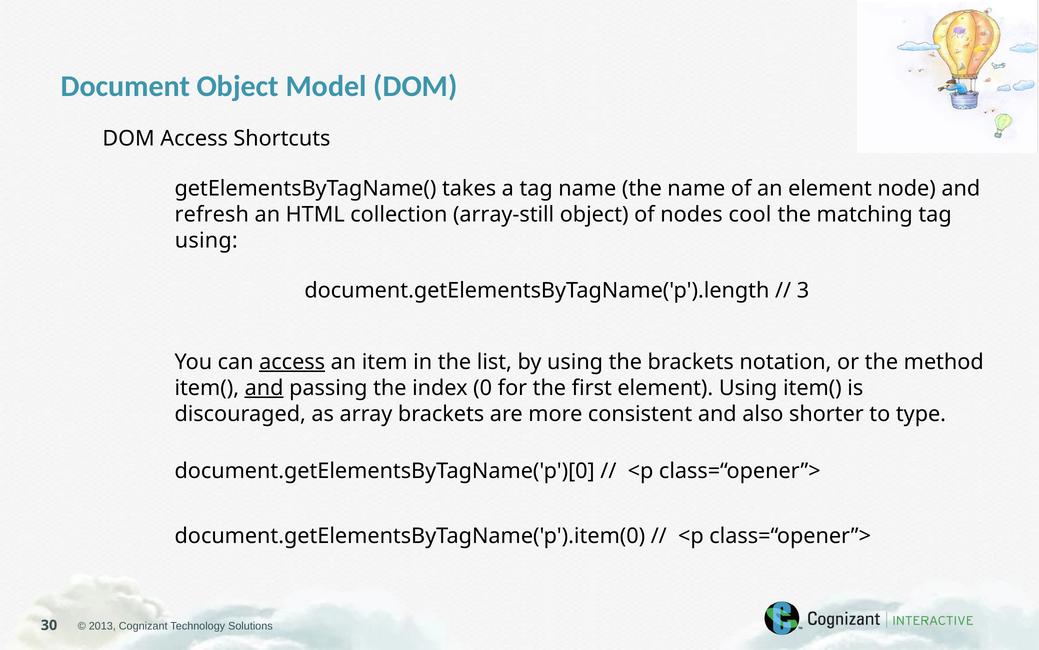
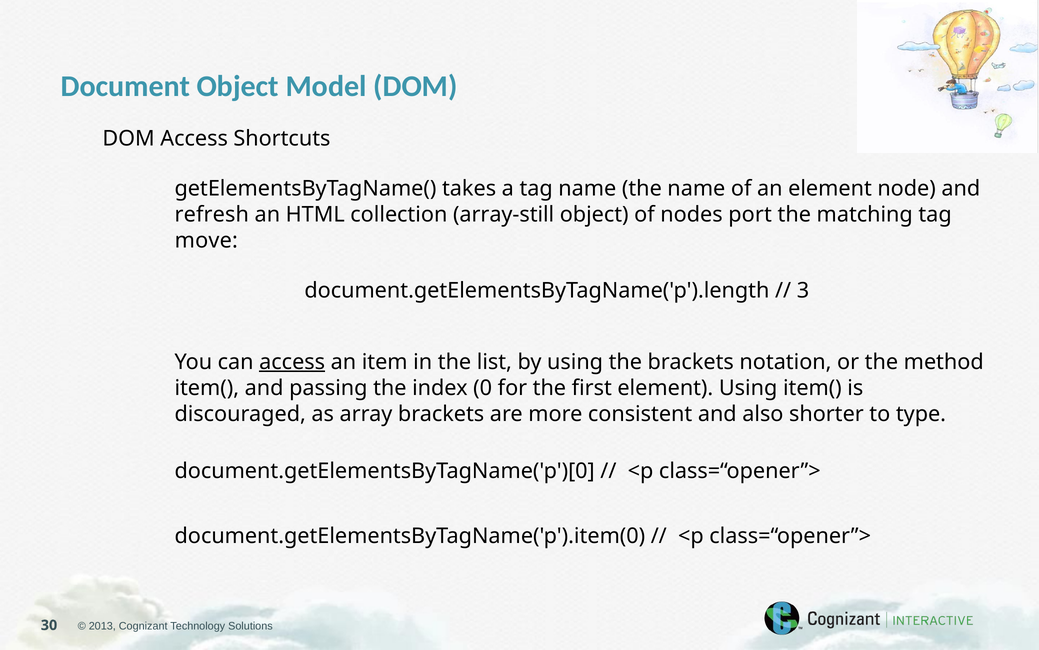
cool: cool -> port
using at (206, 240): using -> move
and at (264, 387) underline: present -> none
